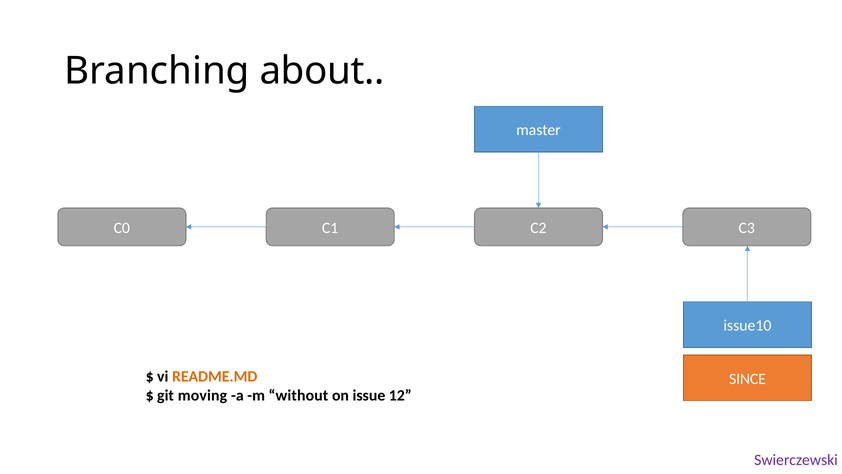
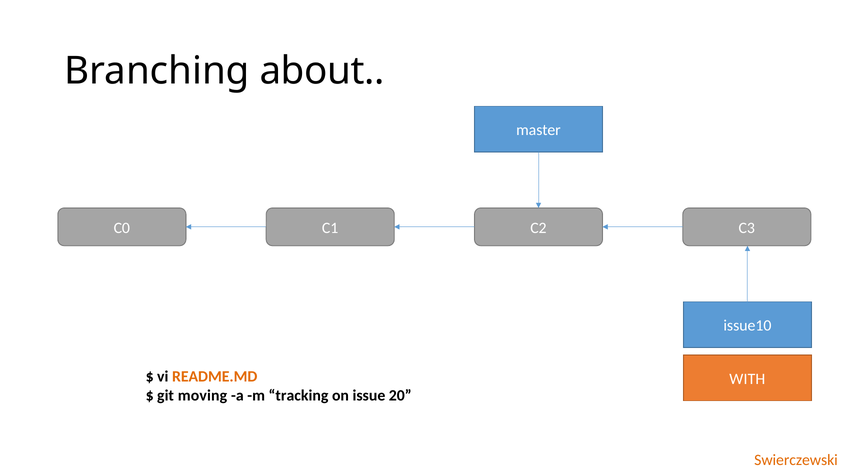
SINCE: SINCE -> WITH
without: without -> tracking
12: 12 -> 20
Swierczewski colour: purple -> orange
